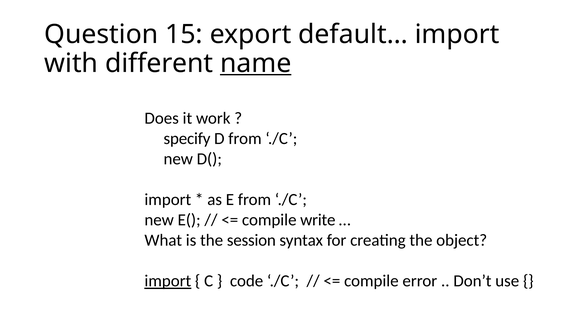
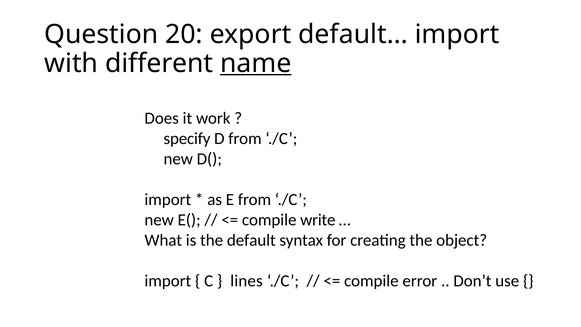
15: 15 -> 20
session: session -> default
import at (168, 281) underline: present -> none
code: code -> lines
